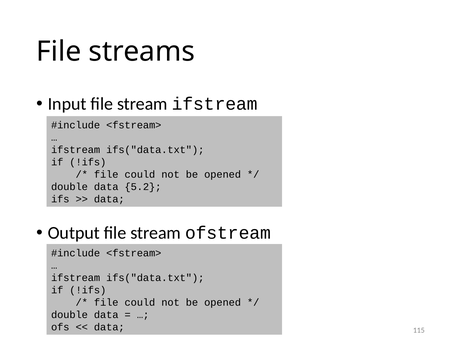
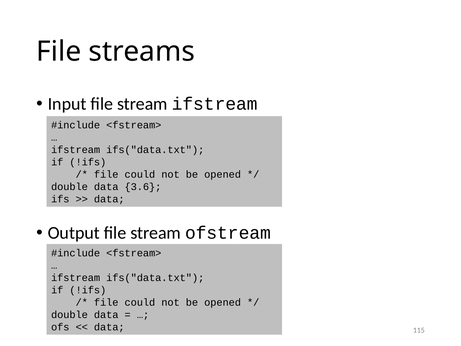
5.2: 5.2 -> 3.6
